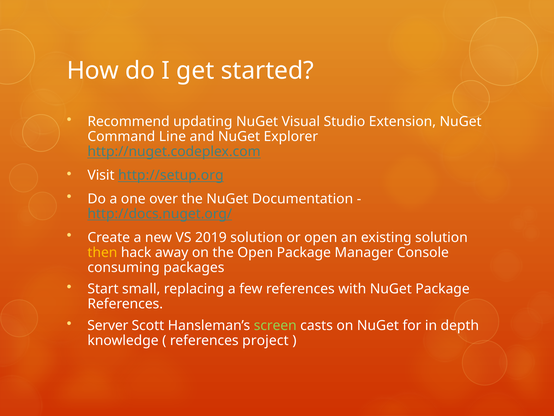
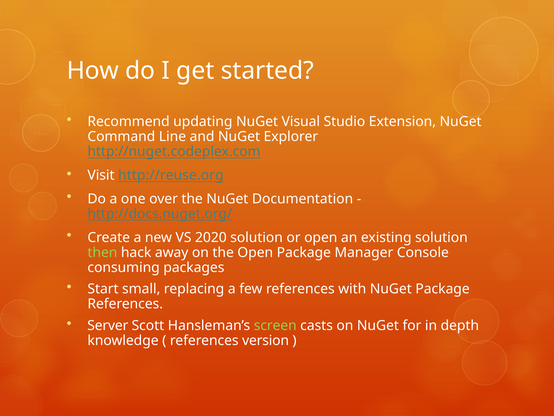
http://setup.org: http://setup.org -> http://reuse.org
2019: 2019 -> 2020
then colour: yellow -> light green
project: project -> version
